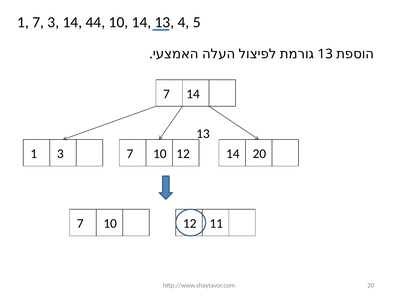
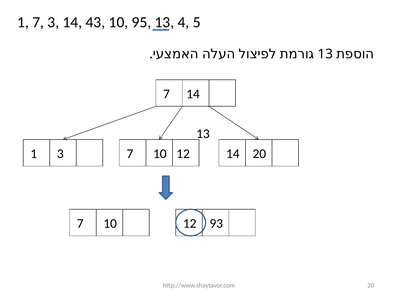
44: 44 -> 43
14 at (141, 22): 14 -> 95
11: 11 -> 93
